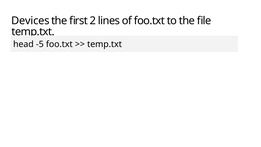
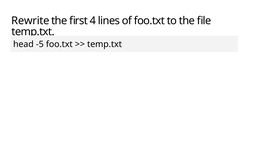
Devices: Devices -> Rewrite
2: 2 -> 4
